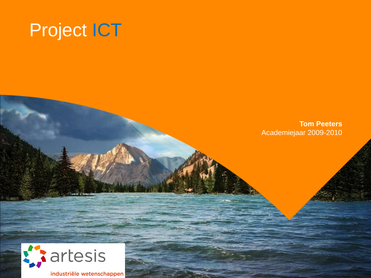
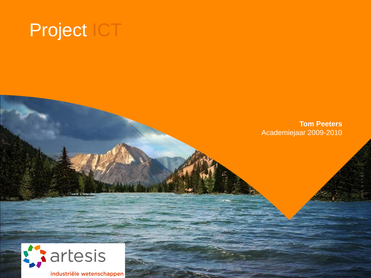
ICT colour: blue -> orange
